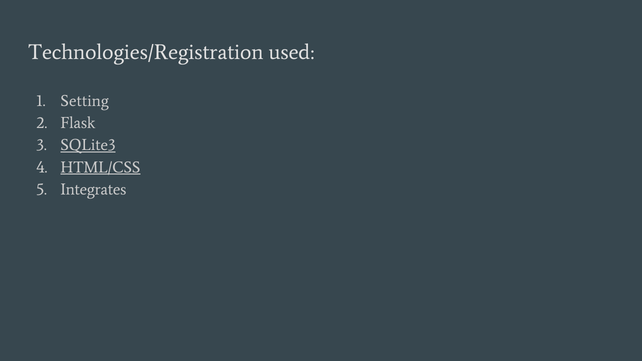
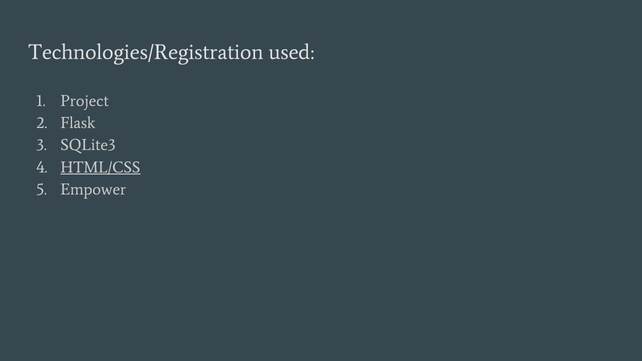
Setting: Setting -> Project
SQLite3 underline: present -> none
Integrates: Integrates -> Empower
